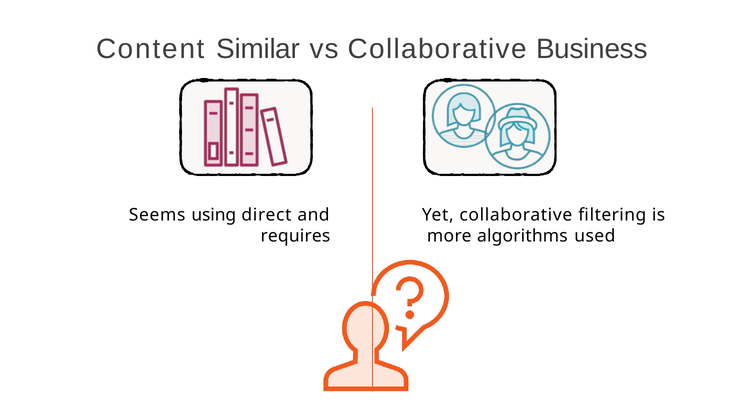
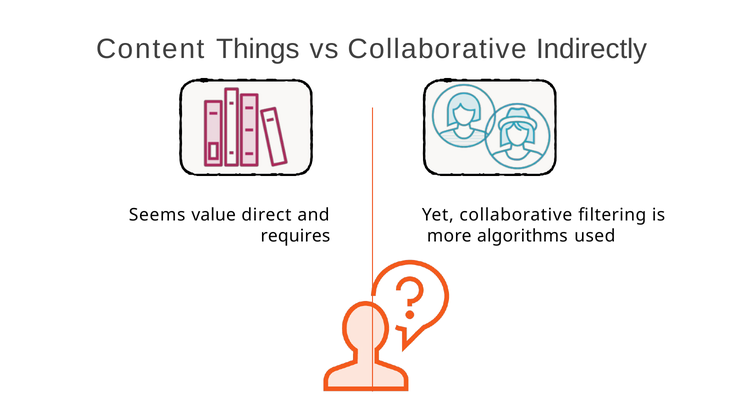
Similar: Similar -> Things
Business: Business -> Indirectly
using: using -> value
